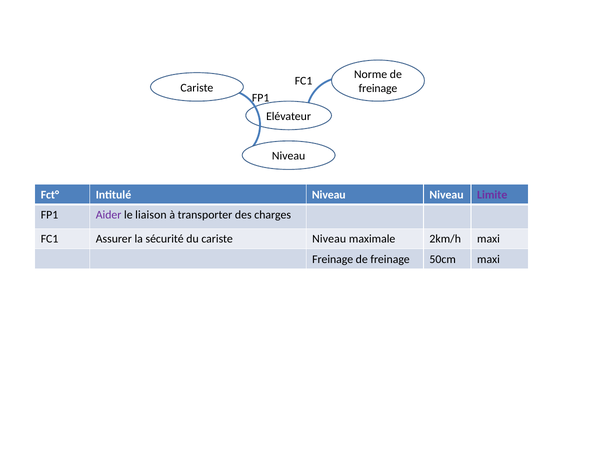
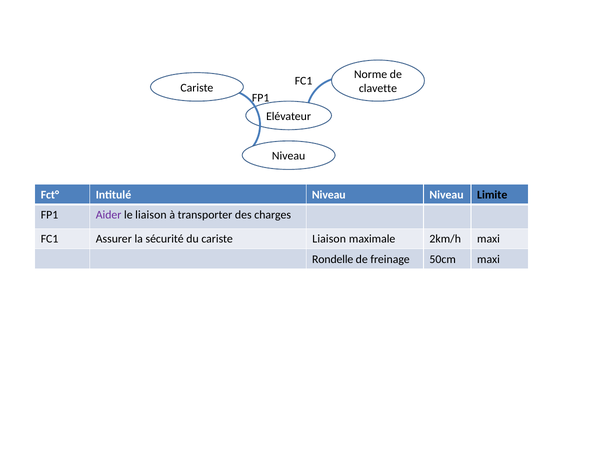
freinage at (378, 89): freinage -> clavette
Limite colour: purple -> black
du cariste Niveau: Niveau -> Liaison
Freinage at (333, 260): Freinage -> Rondelle
